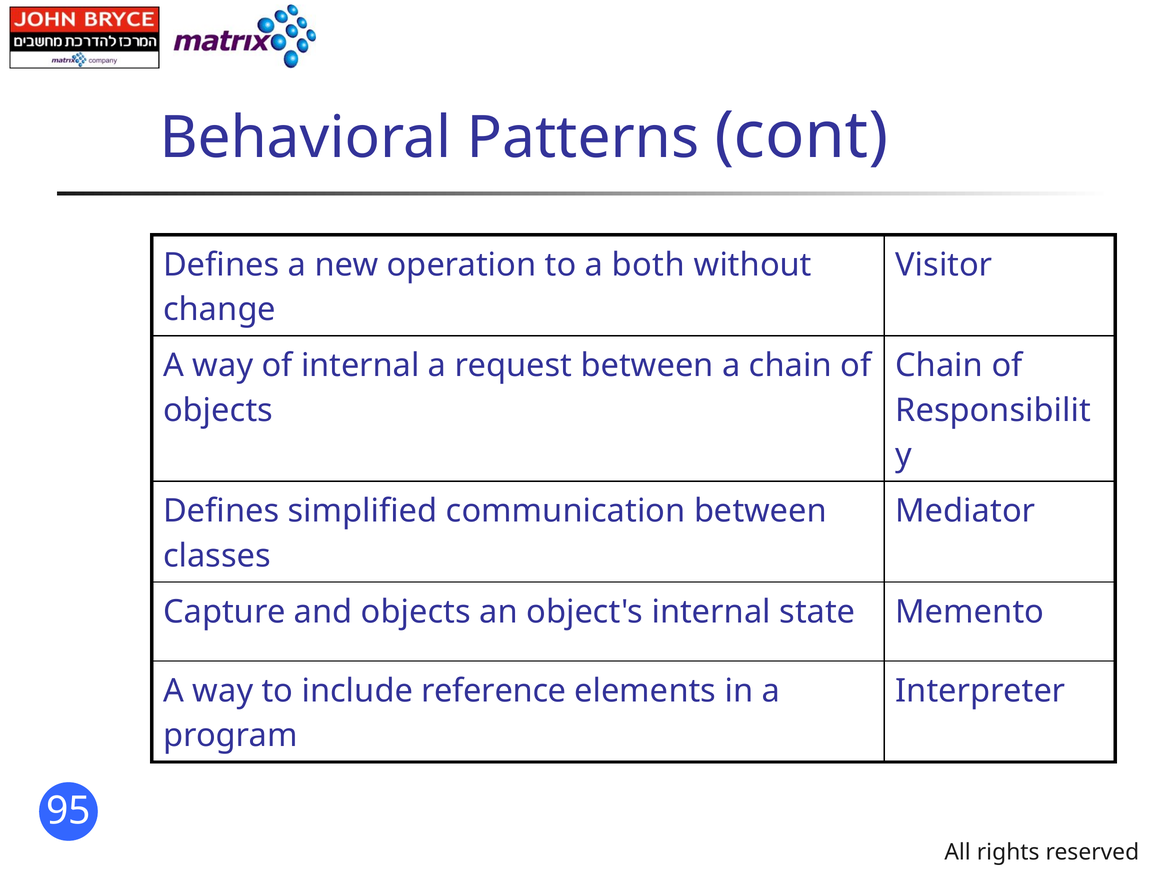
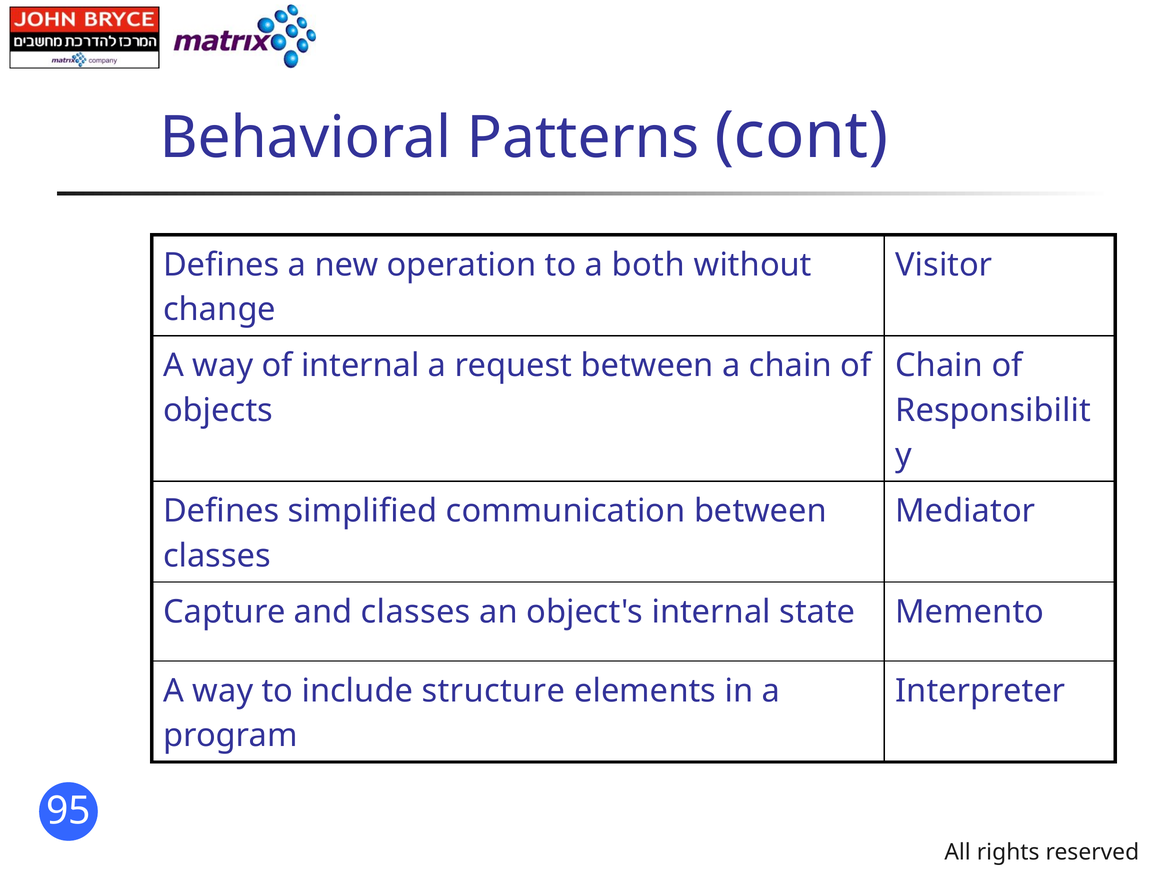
and objects: objects -> classes
reference: reference -> structure
